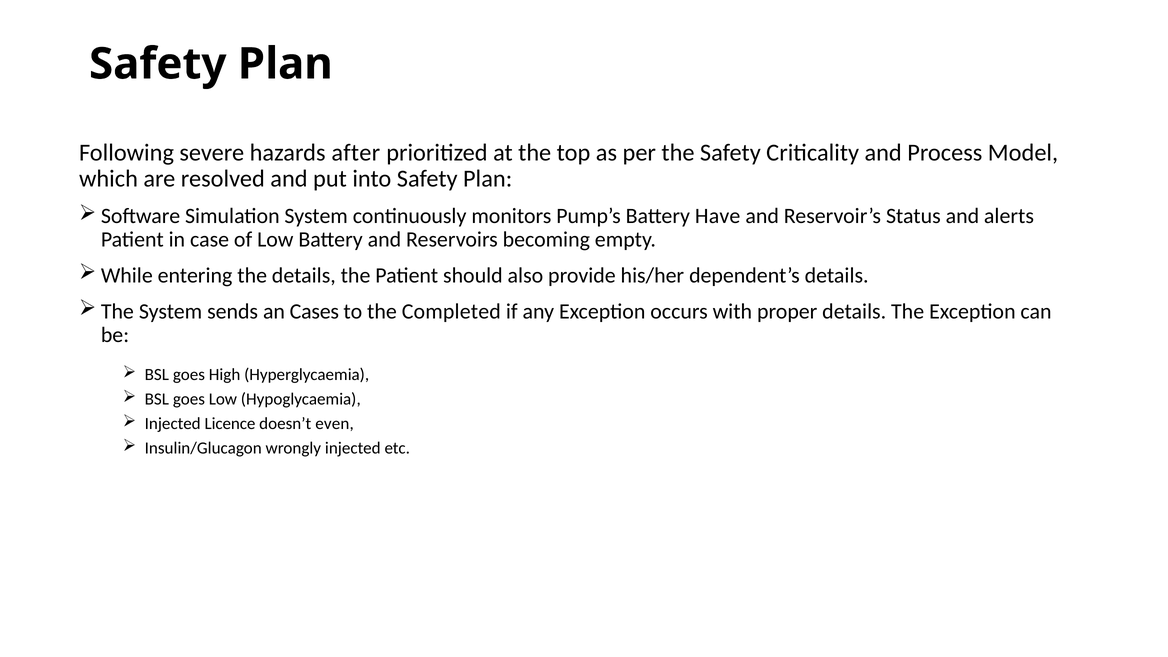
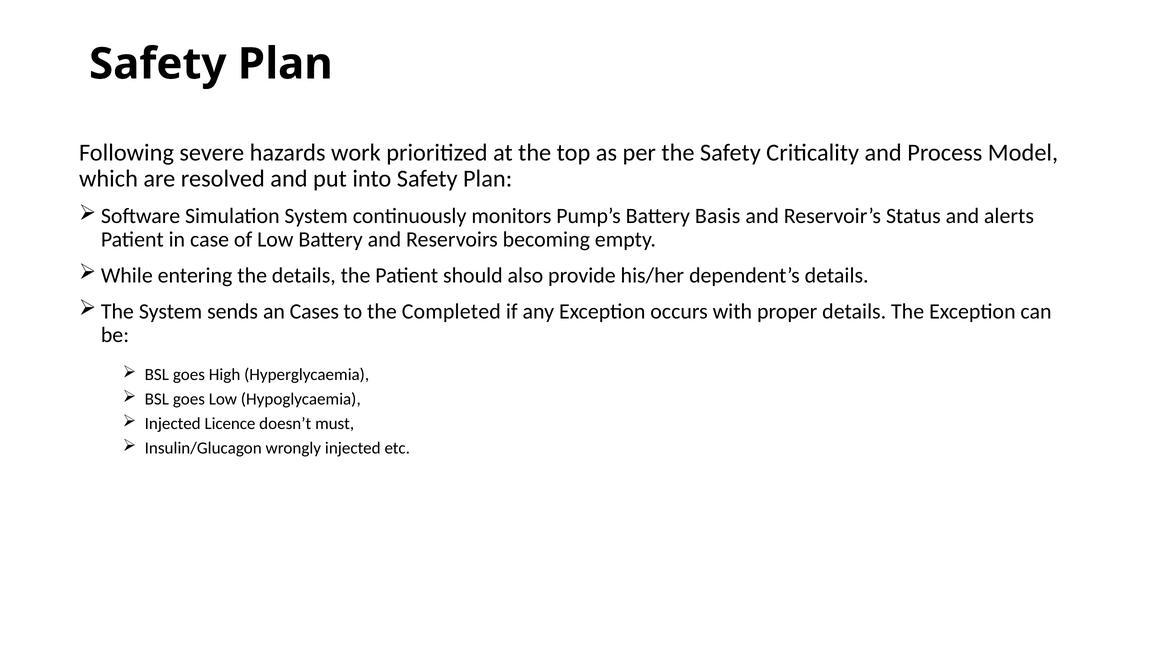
after: after -> work
Have: Have -> Basis
even: even -> must
